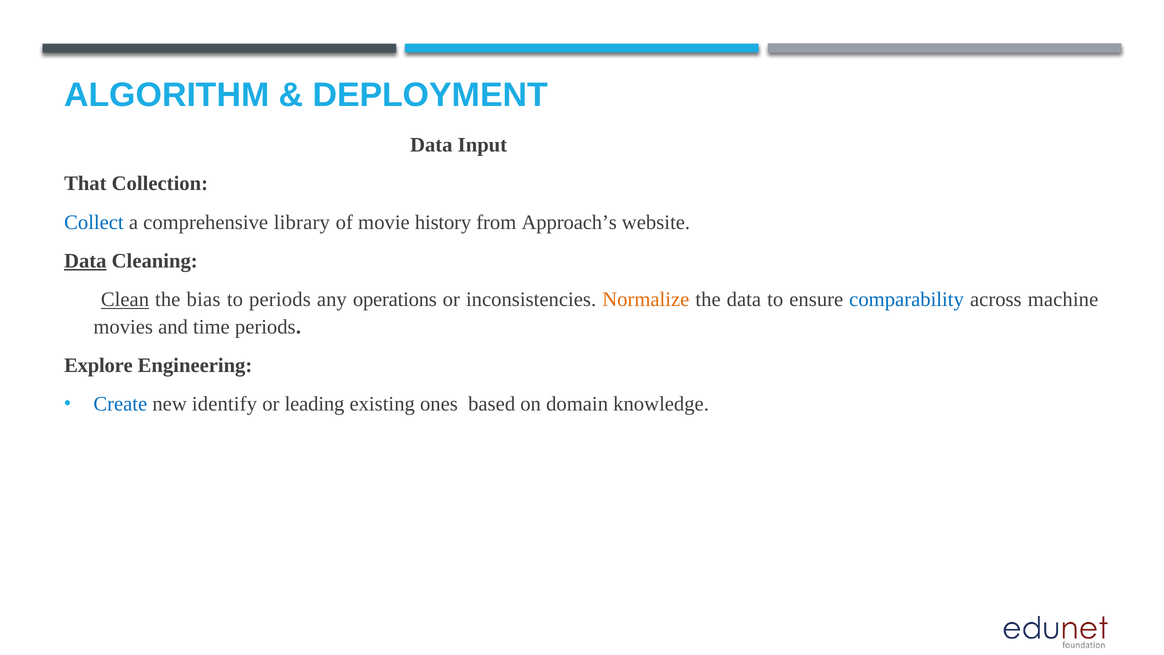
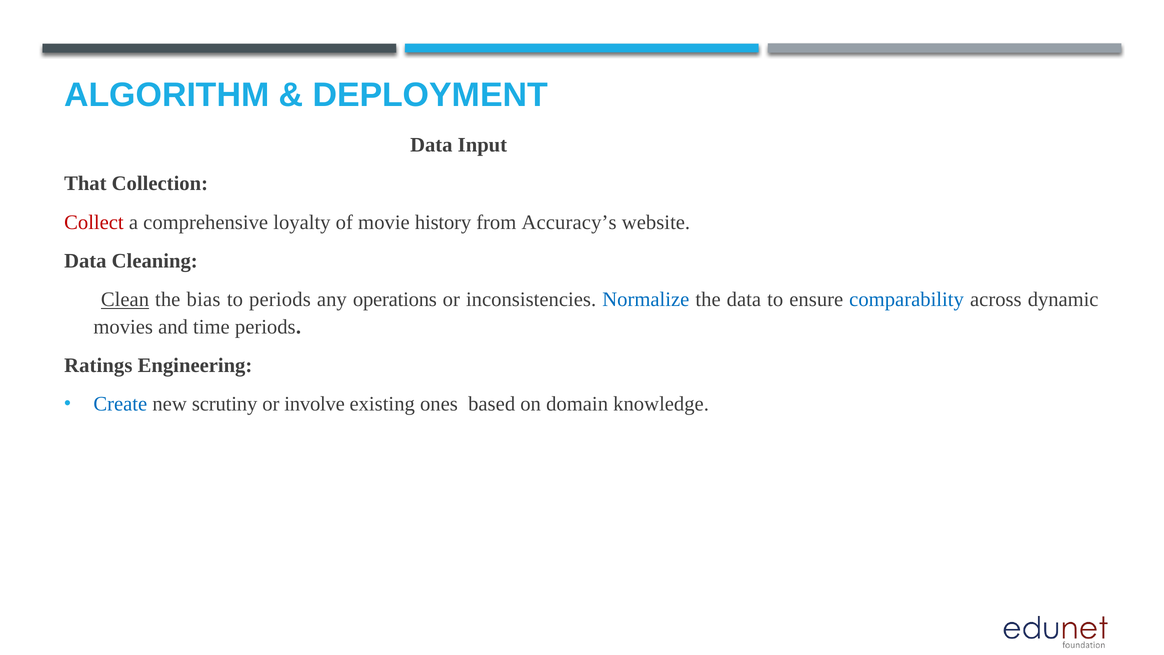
Collect colour: blue -> red
library: library -> loyalty
Approach’s: Approach’s -> Accuracy’s
Data at (85, 261) underline: present -> none
Normalize colour: orange -> blue
machine: machine -> dynamic
Explore: Explore -> Ratings
identify: identify -> scrutiny
leading: leading -> involve
